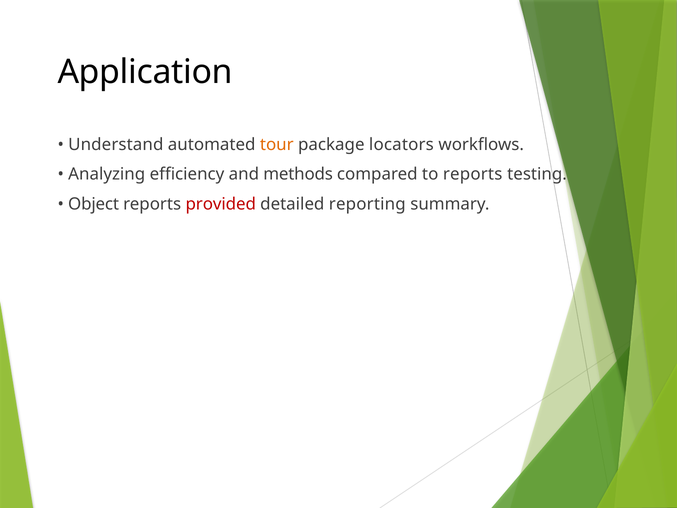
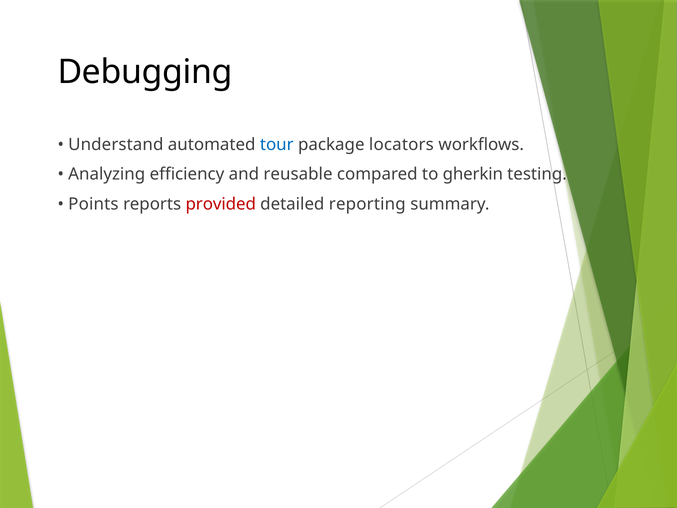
Application: Application -> Debugging
tour colour: orange -> blue
methods: methods -> reusable
to reports: reports -> gherkin
Object: Object -> Points
